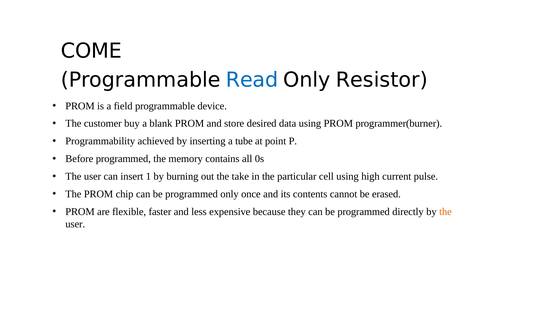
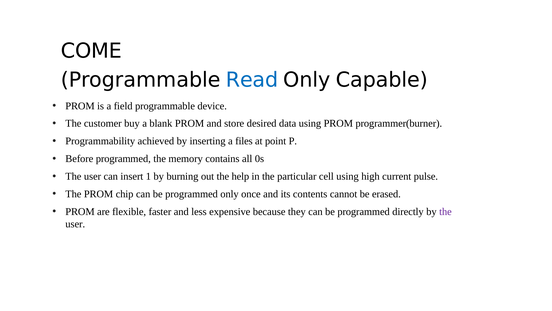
Resistor: Resistor -> Capable
tube: tube -> files
take: take -> help
the at (445, 211) colour: orange -> purple
